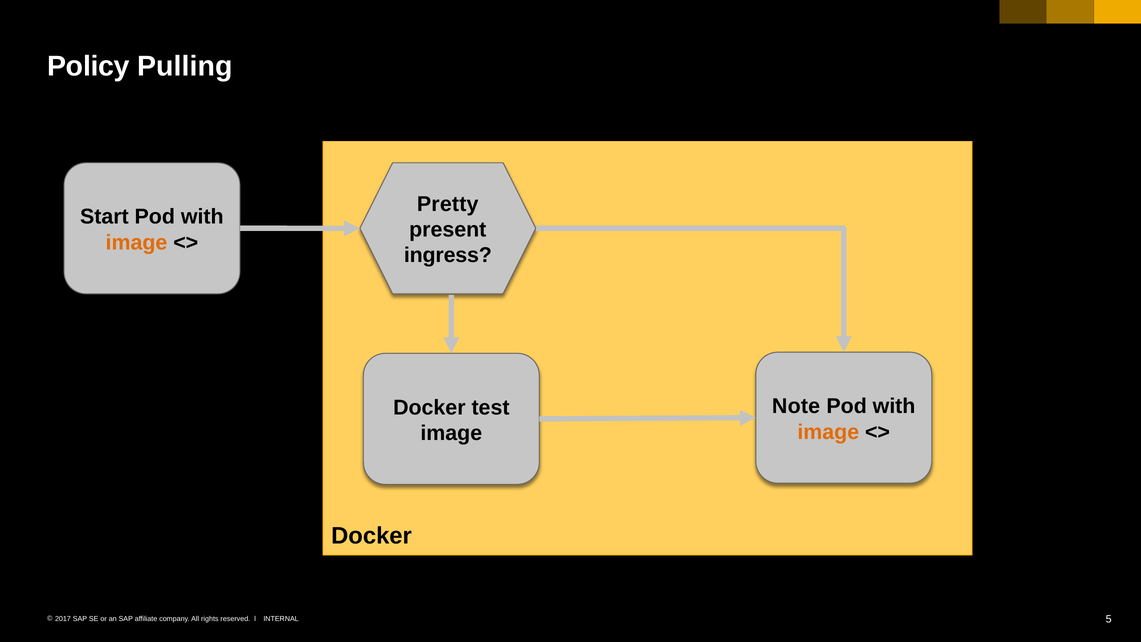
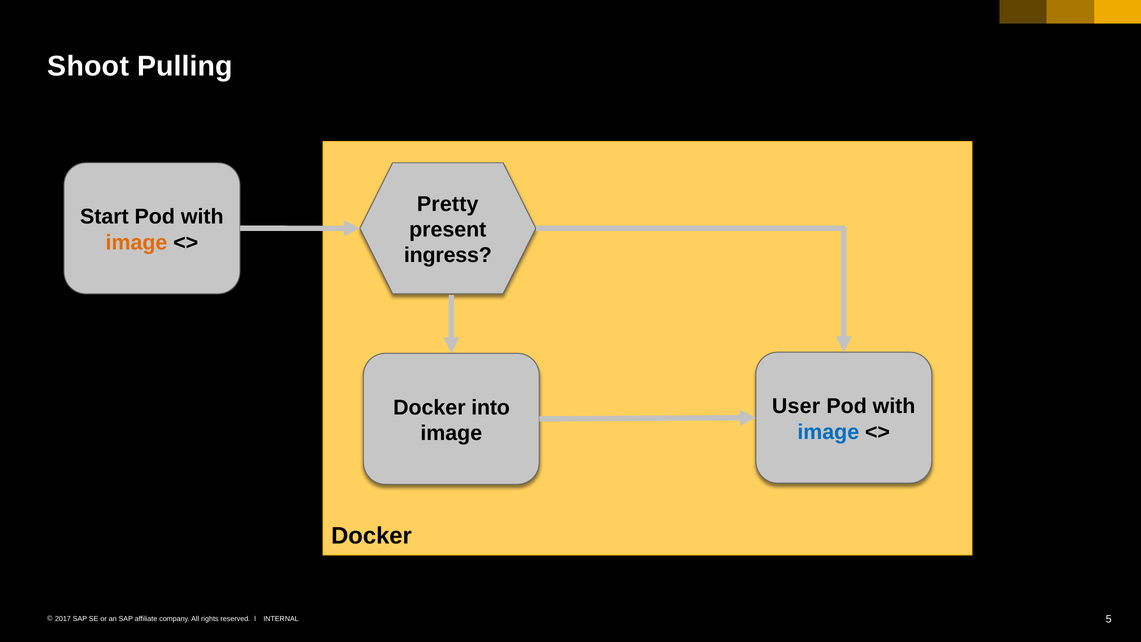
Policy: Policy -> Shoot
Note: Note -> User
test: test -> into
image at (828, 432) colour: orange -> blue
